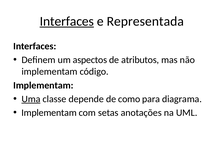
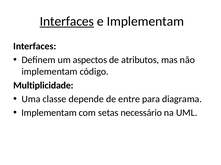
e Representada: Representada -> Implementam
Implementam at (43, 86): Implementam -> Multiplicidade
Uma underline: present -> none
como: como -> entre
anotações: anotações -> necessário
